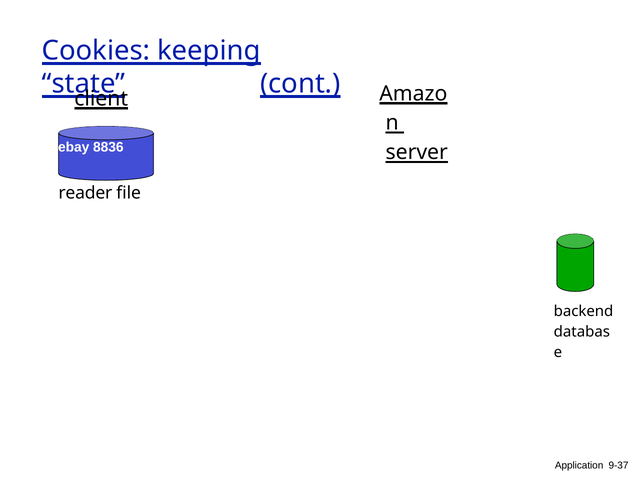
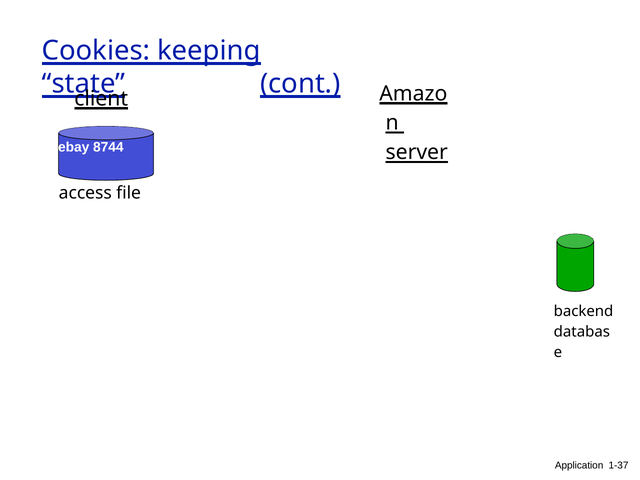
8836: 8836 -> 8744
reader: reader -> access
9-37: 9-37 -> 1-37
